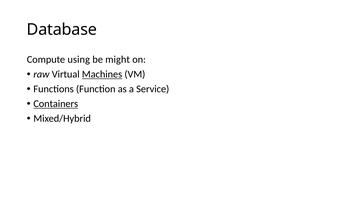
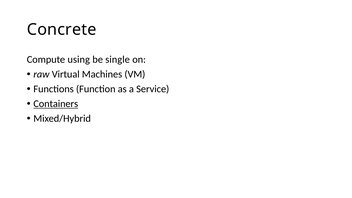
Database: Database -> Concrete
might: might -> single
Machines underline: present -> none
